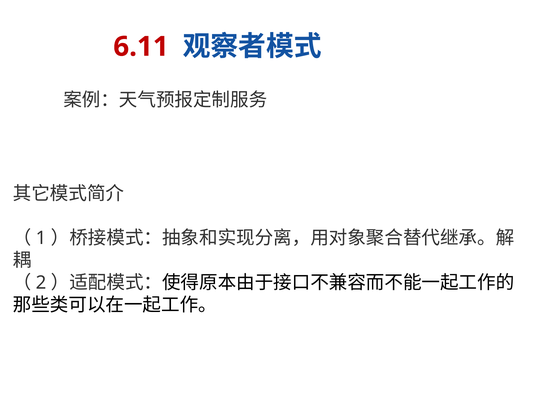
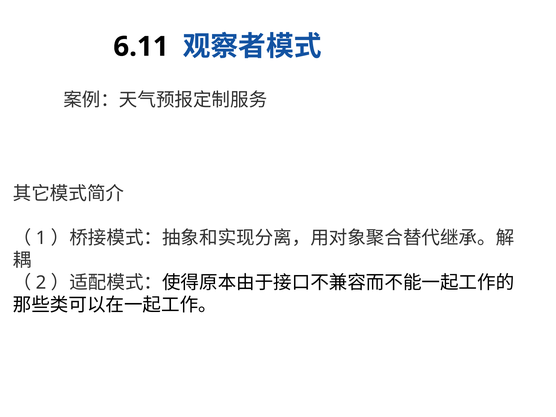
6.11 colour: red -> black
